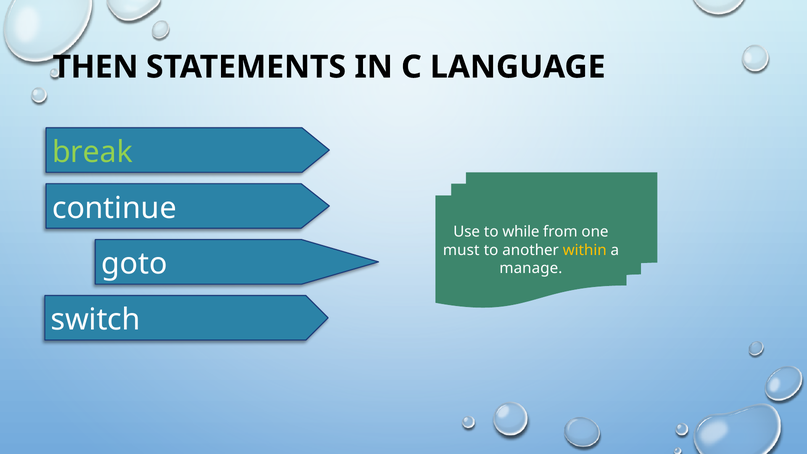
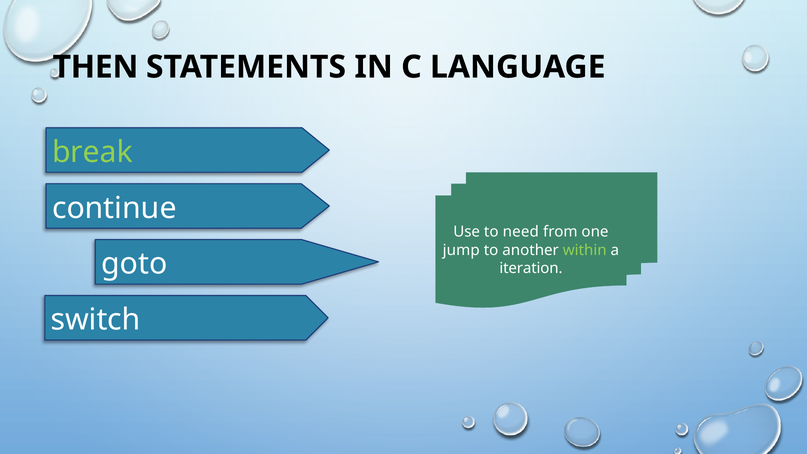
while: while -> need
must: must -> jump
within colour: yellow -> light green
manage: manage -> iteration
